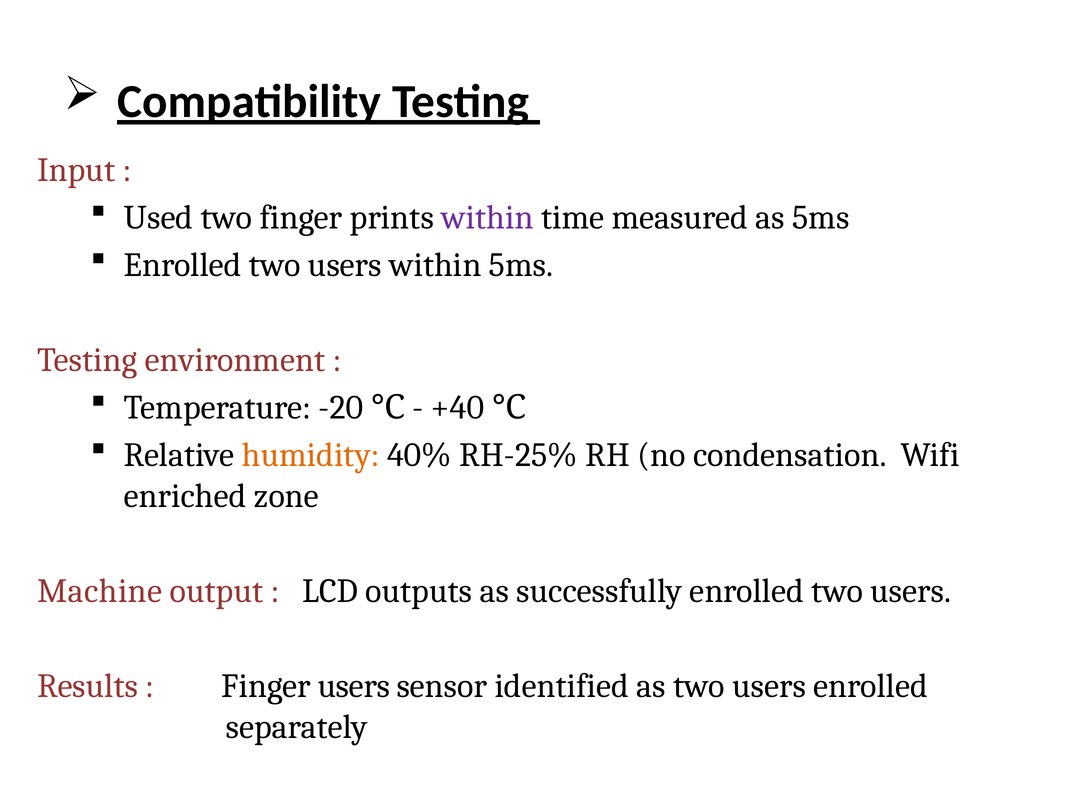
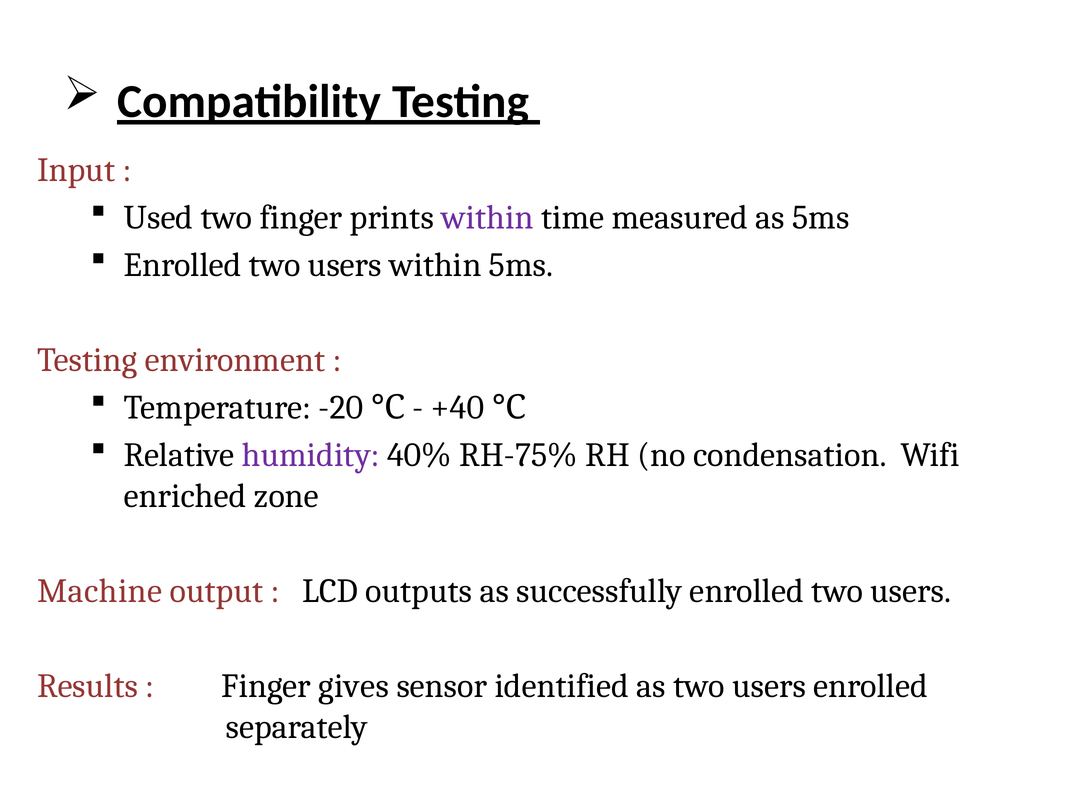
humidity colour: orange -> purple
RH-25%: RH-25% -> RH-75%
Finger users: users -> gives
